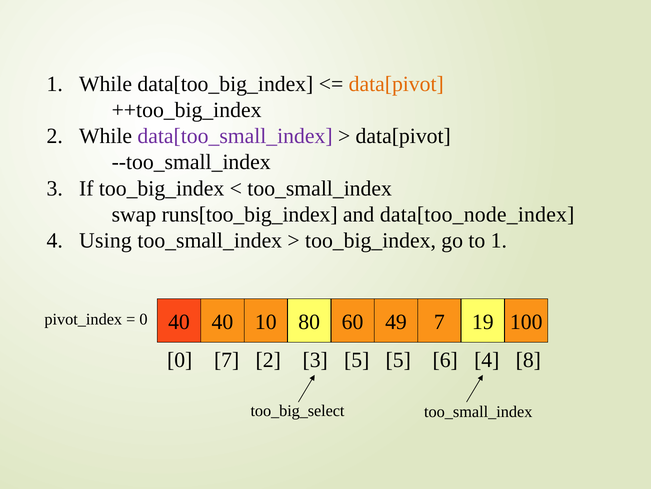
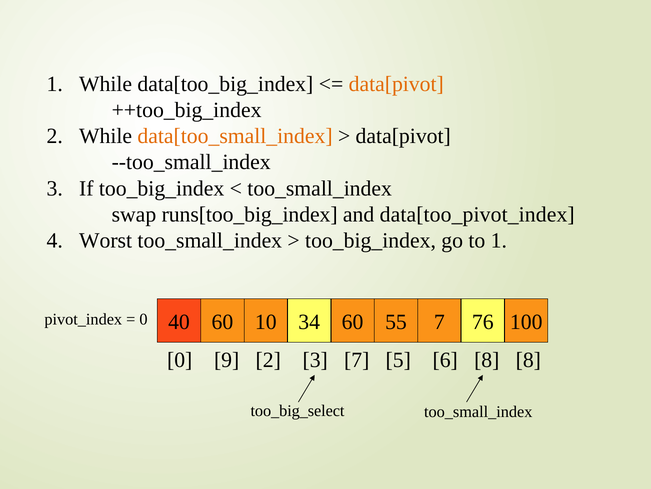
data[too_small_index colour: purple -> orange
data[too_node_index: data[too_node_index -> data[too_pivot_index
Using: Using -> Worst
40 40: 40 -> 60
80: 80 -> 34
49: 49 -> 55
19: 19 -> 76
0 7: 7 -> 9
3 5: 5 -> 7
6 4: 4 -> 8
